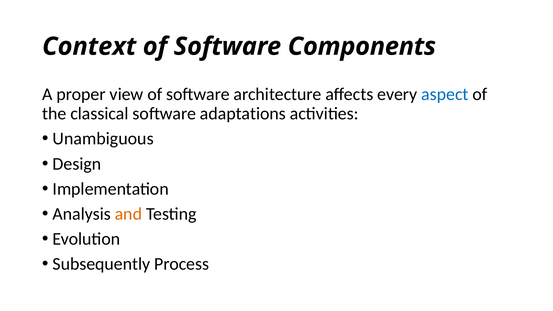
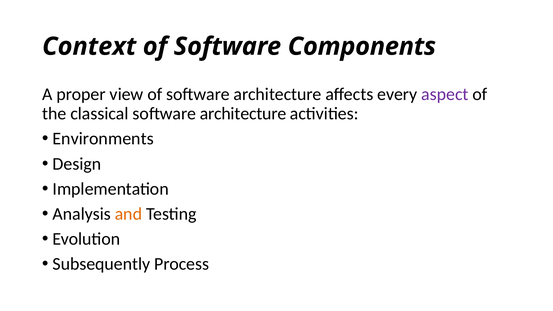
aspect colour: blue -> purple
classical software adaptations: adaptations -> architecture
Unambiguous: Unambiguous -> Environments
